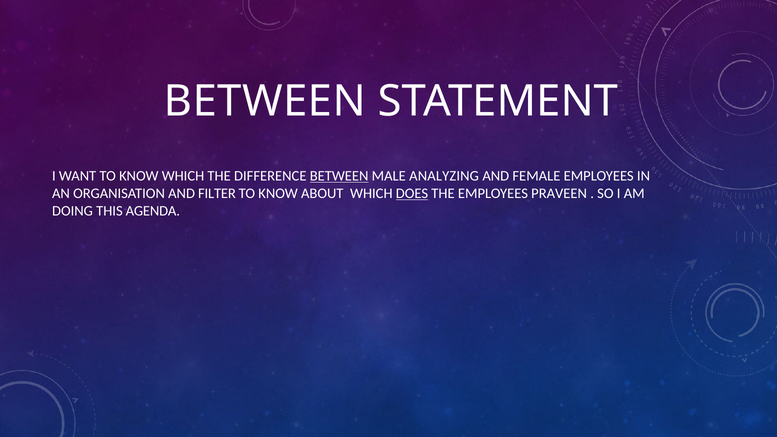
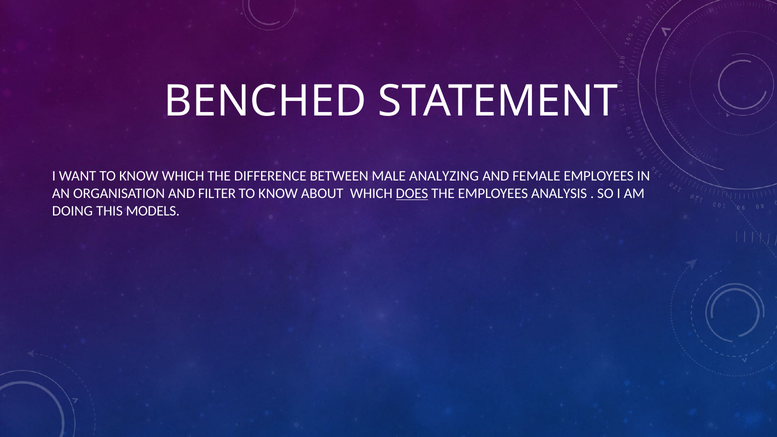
BETWEEN at (265, 101): BETWEEN -> BENCHED
BETWEEN at (339, 176) underline: present -> none
PRAVEEN: PRAVEEN -> ANALYSIS
AGENDA: AGENDA -> MODELS
